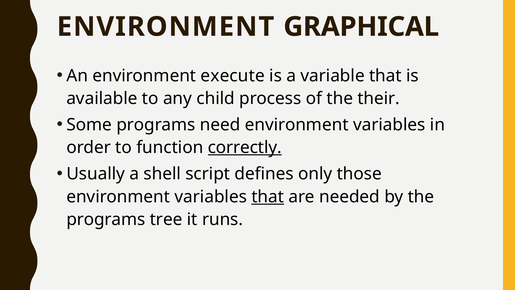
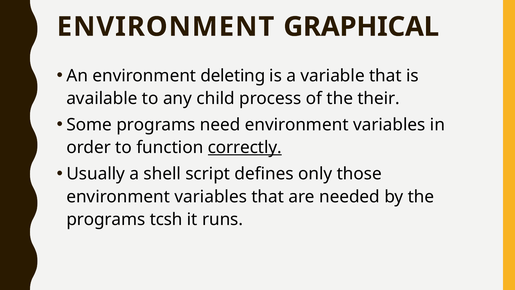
execute: execute -> deleting
that at (268, 196) underline: present -> none
tree: tree -> tcsh
